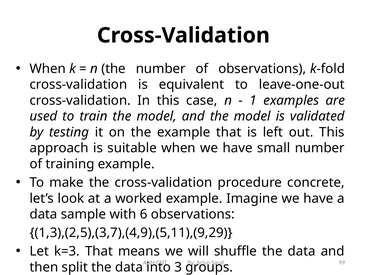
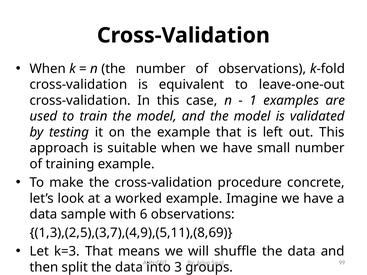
1,3),(2,5),(3,7),(4,9),(5,11),(9,29: 1,3),(2,5),(3,7),(4,9),(5,11),(9,29 -> 1,3),(2,5),(3,7),(4,9),(5,11),(8,69
